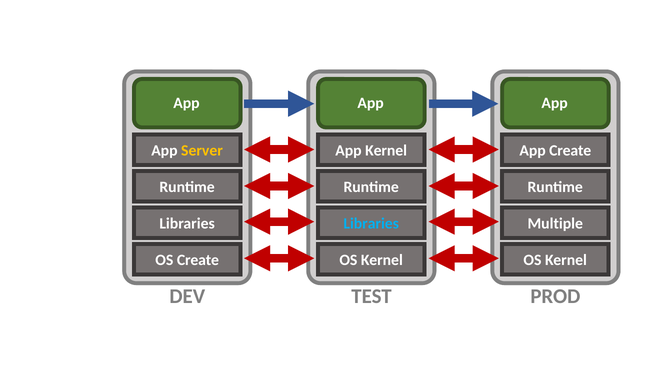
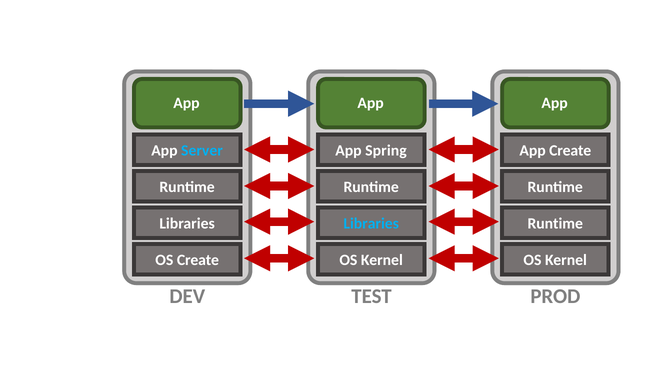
Server colour: yellow -> light blue
App Kernel: Kernel -> Spring
Multiple at (555, 223): Multiple -> Runtime
